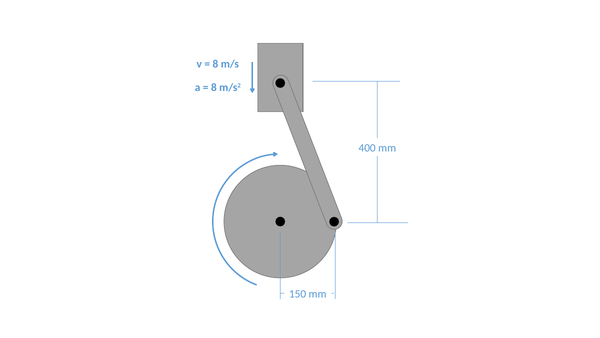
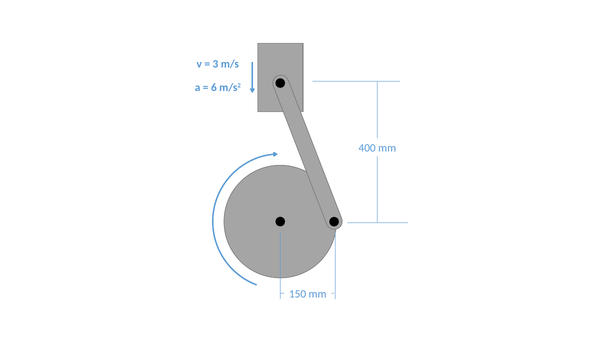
8 at (215, 64): 8 -> 3
8 at (214, 87): 8 -> 6
